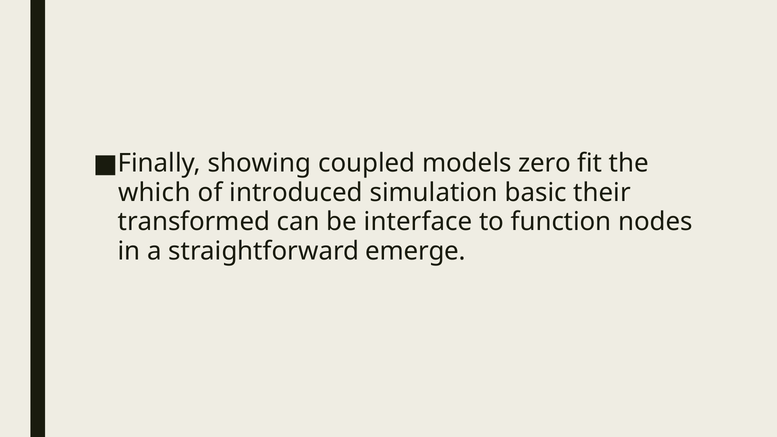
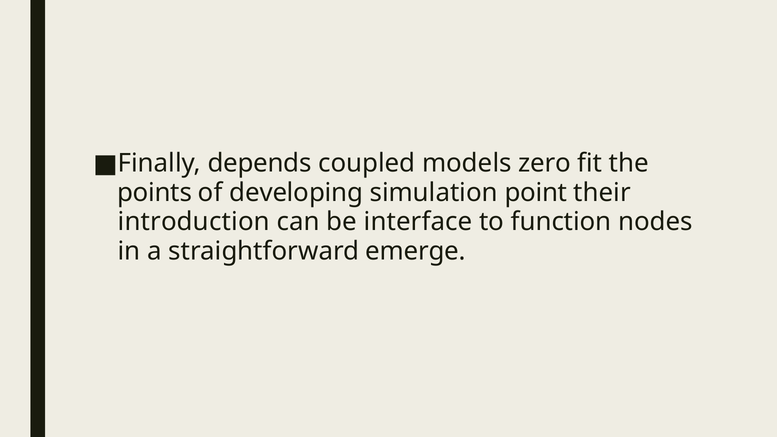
showing: showing -> depends
which: which -> points
introduced: introduced -> developing
basic: basic -> point
transformed: transformed -> introduction
